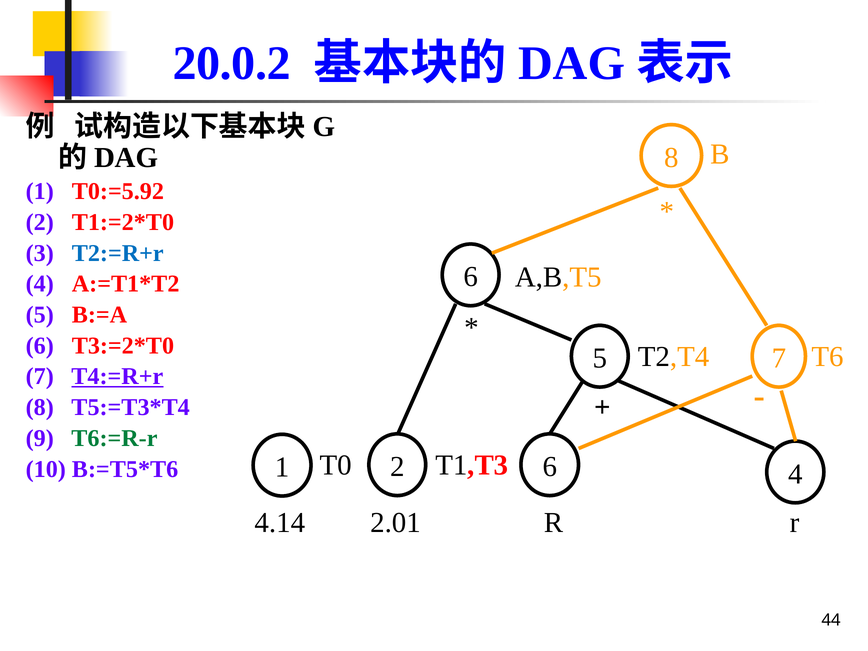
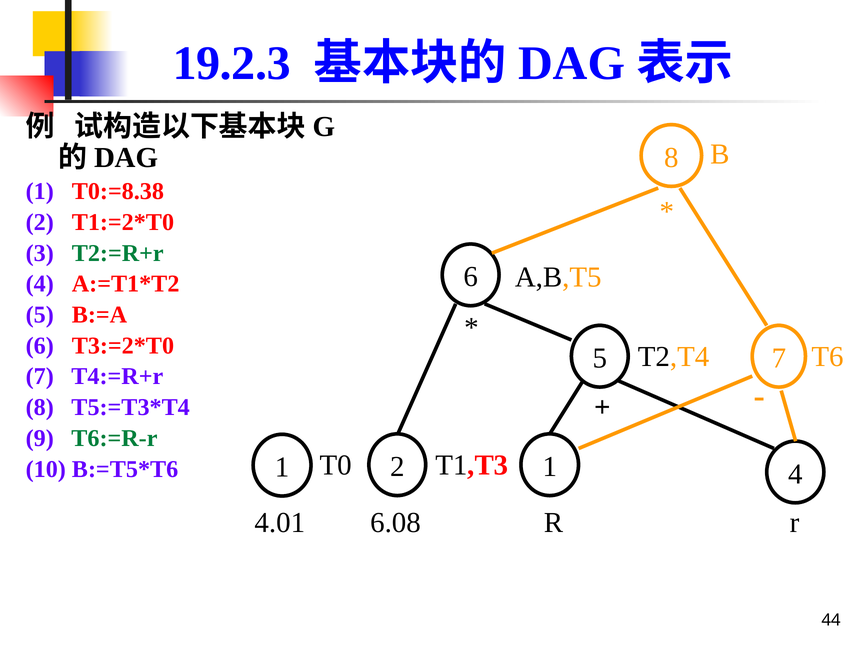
20.0.2: 20.0.2 -> 19.2.3
T0:=5.92: T0:=5.92 -> T0:=8.38
T2:=R+r colour: blue -> green
T4:=R+r underline: present -> none
T1,T3 6: 6 -> 1
4.14: 4.14 -> 4.01
2.01: 2.01 -> 6.08
